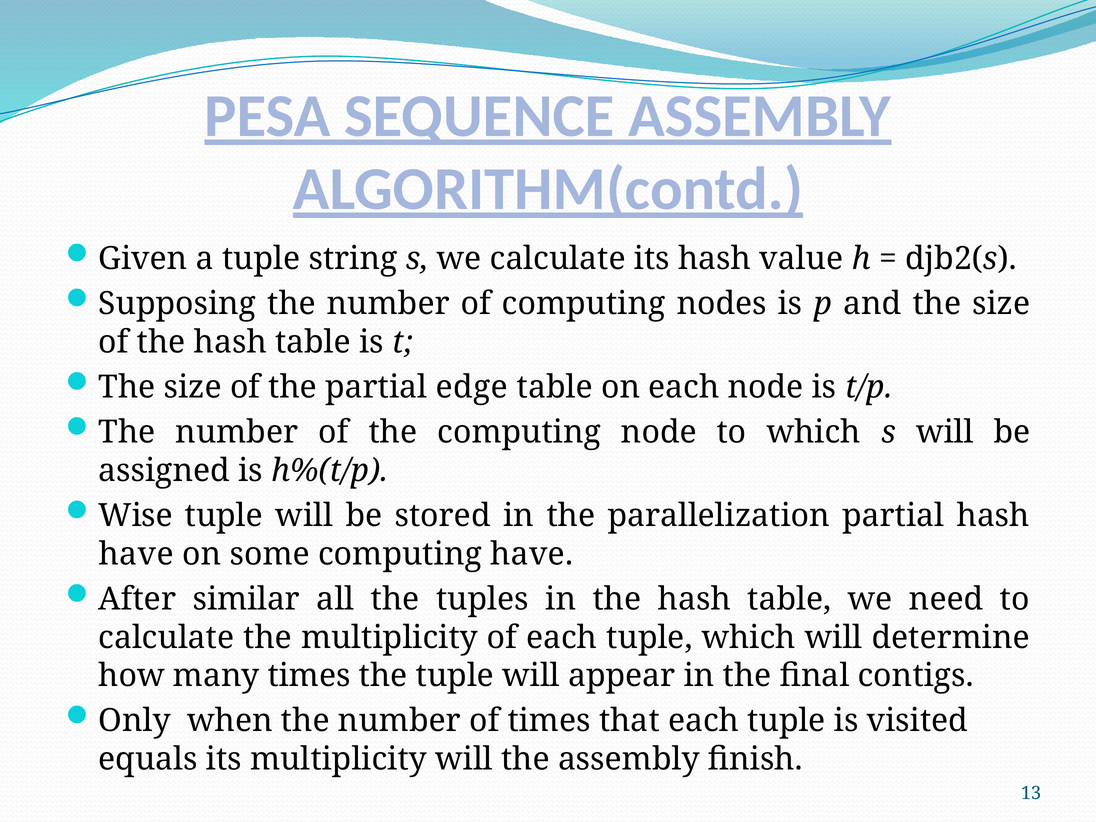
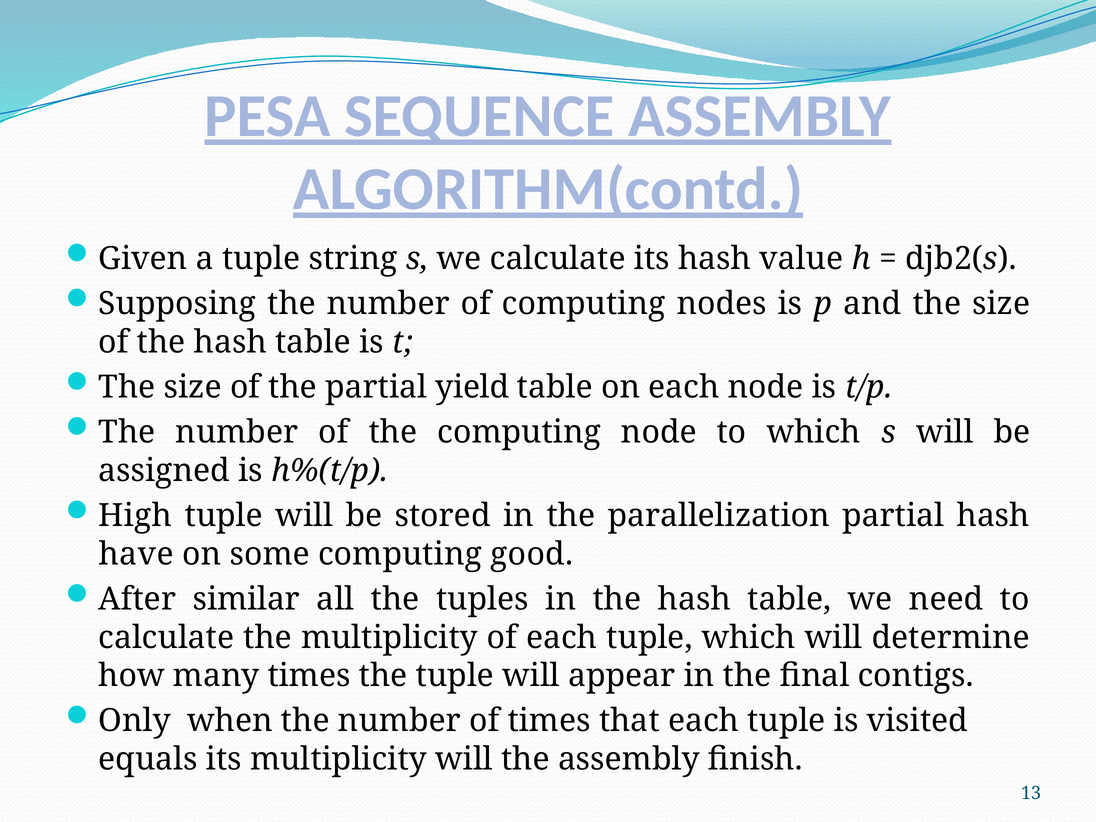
edge: edge -> yield
Wise: Wise -> High
computing have: have -> good
